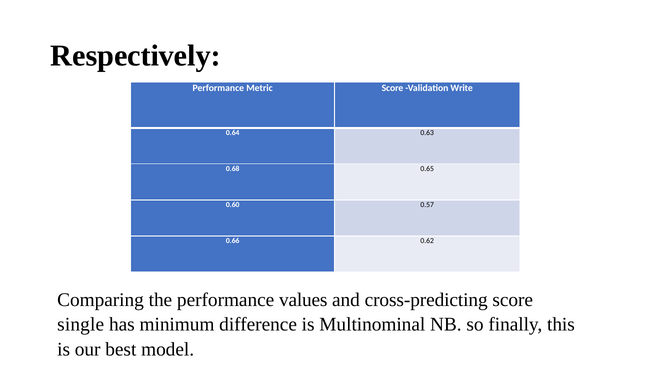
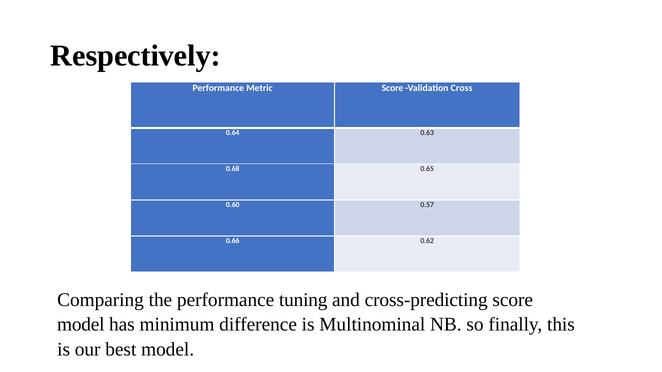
Write: Write -> Cross
values: values -> tuning
single at (81, 325): single -> model
